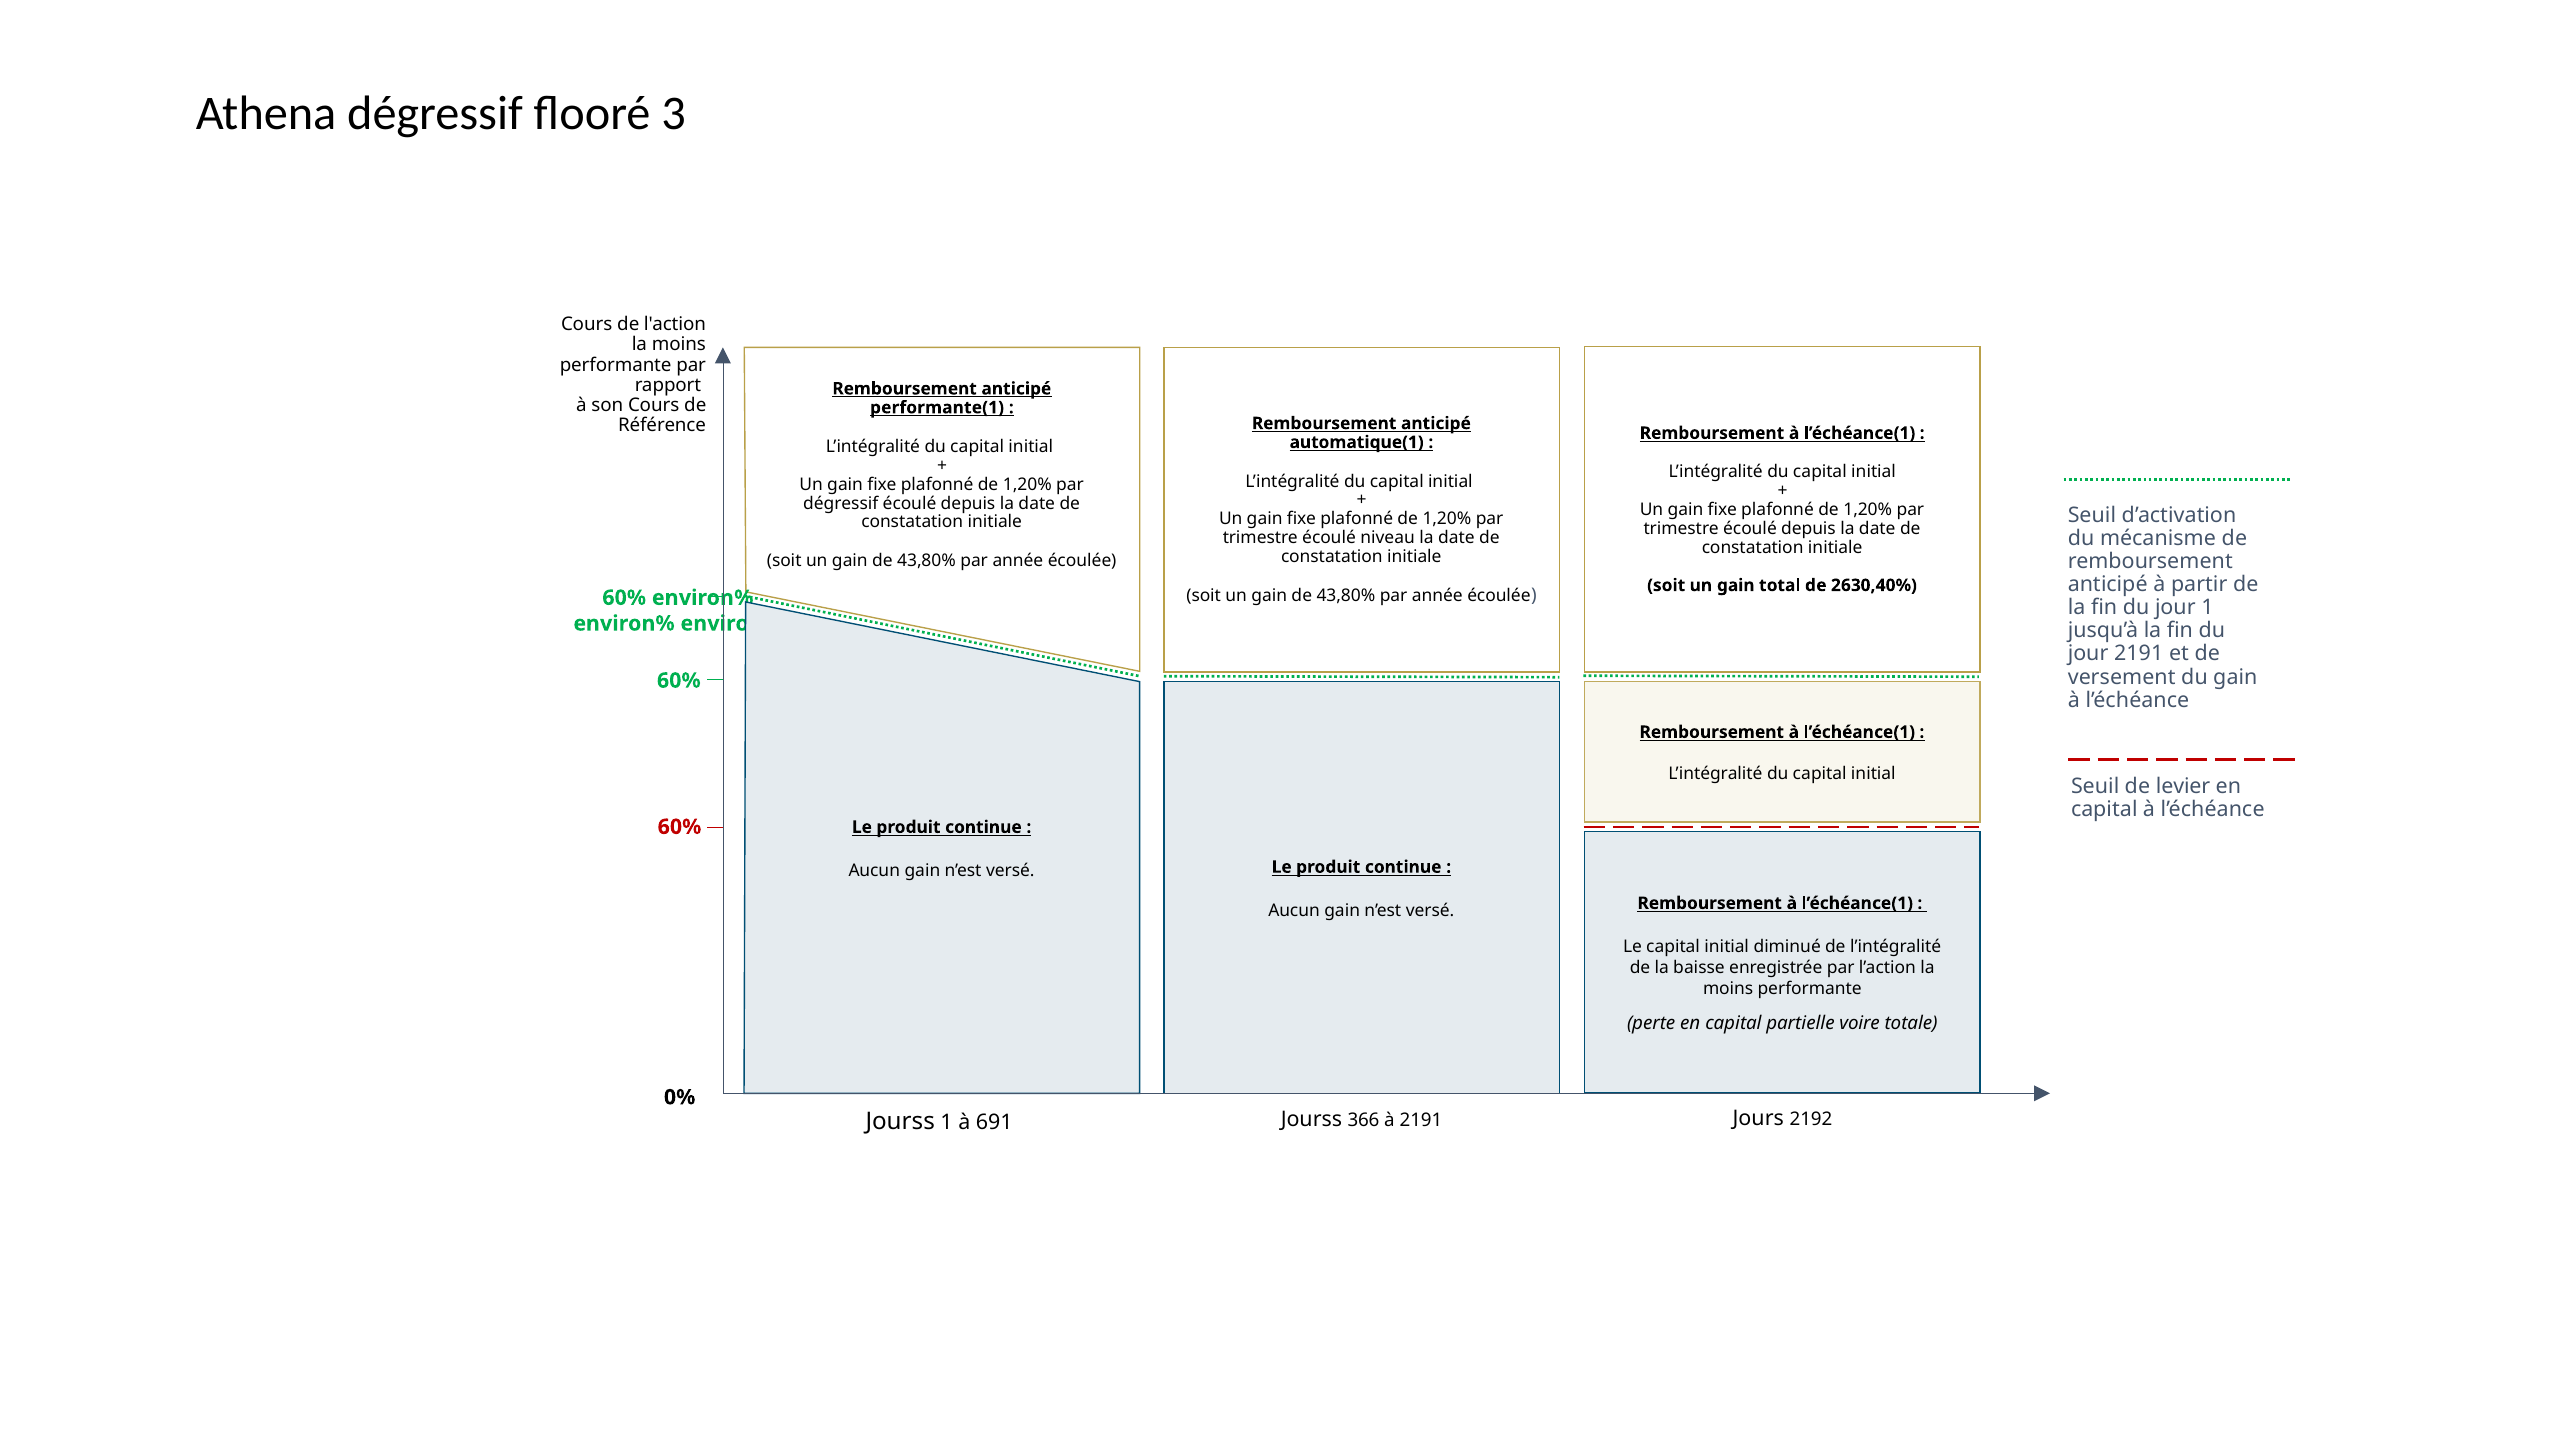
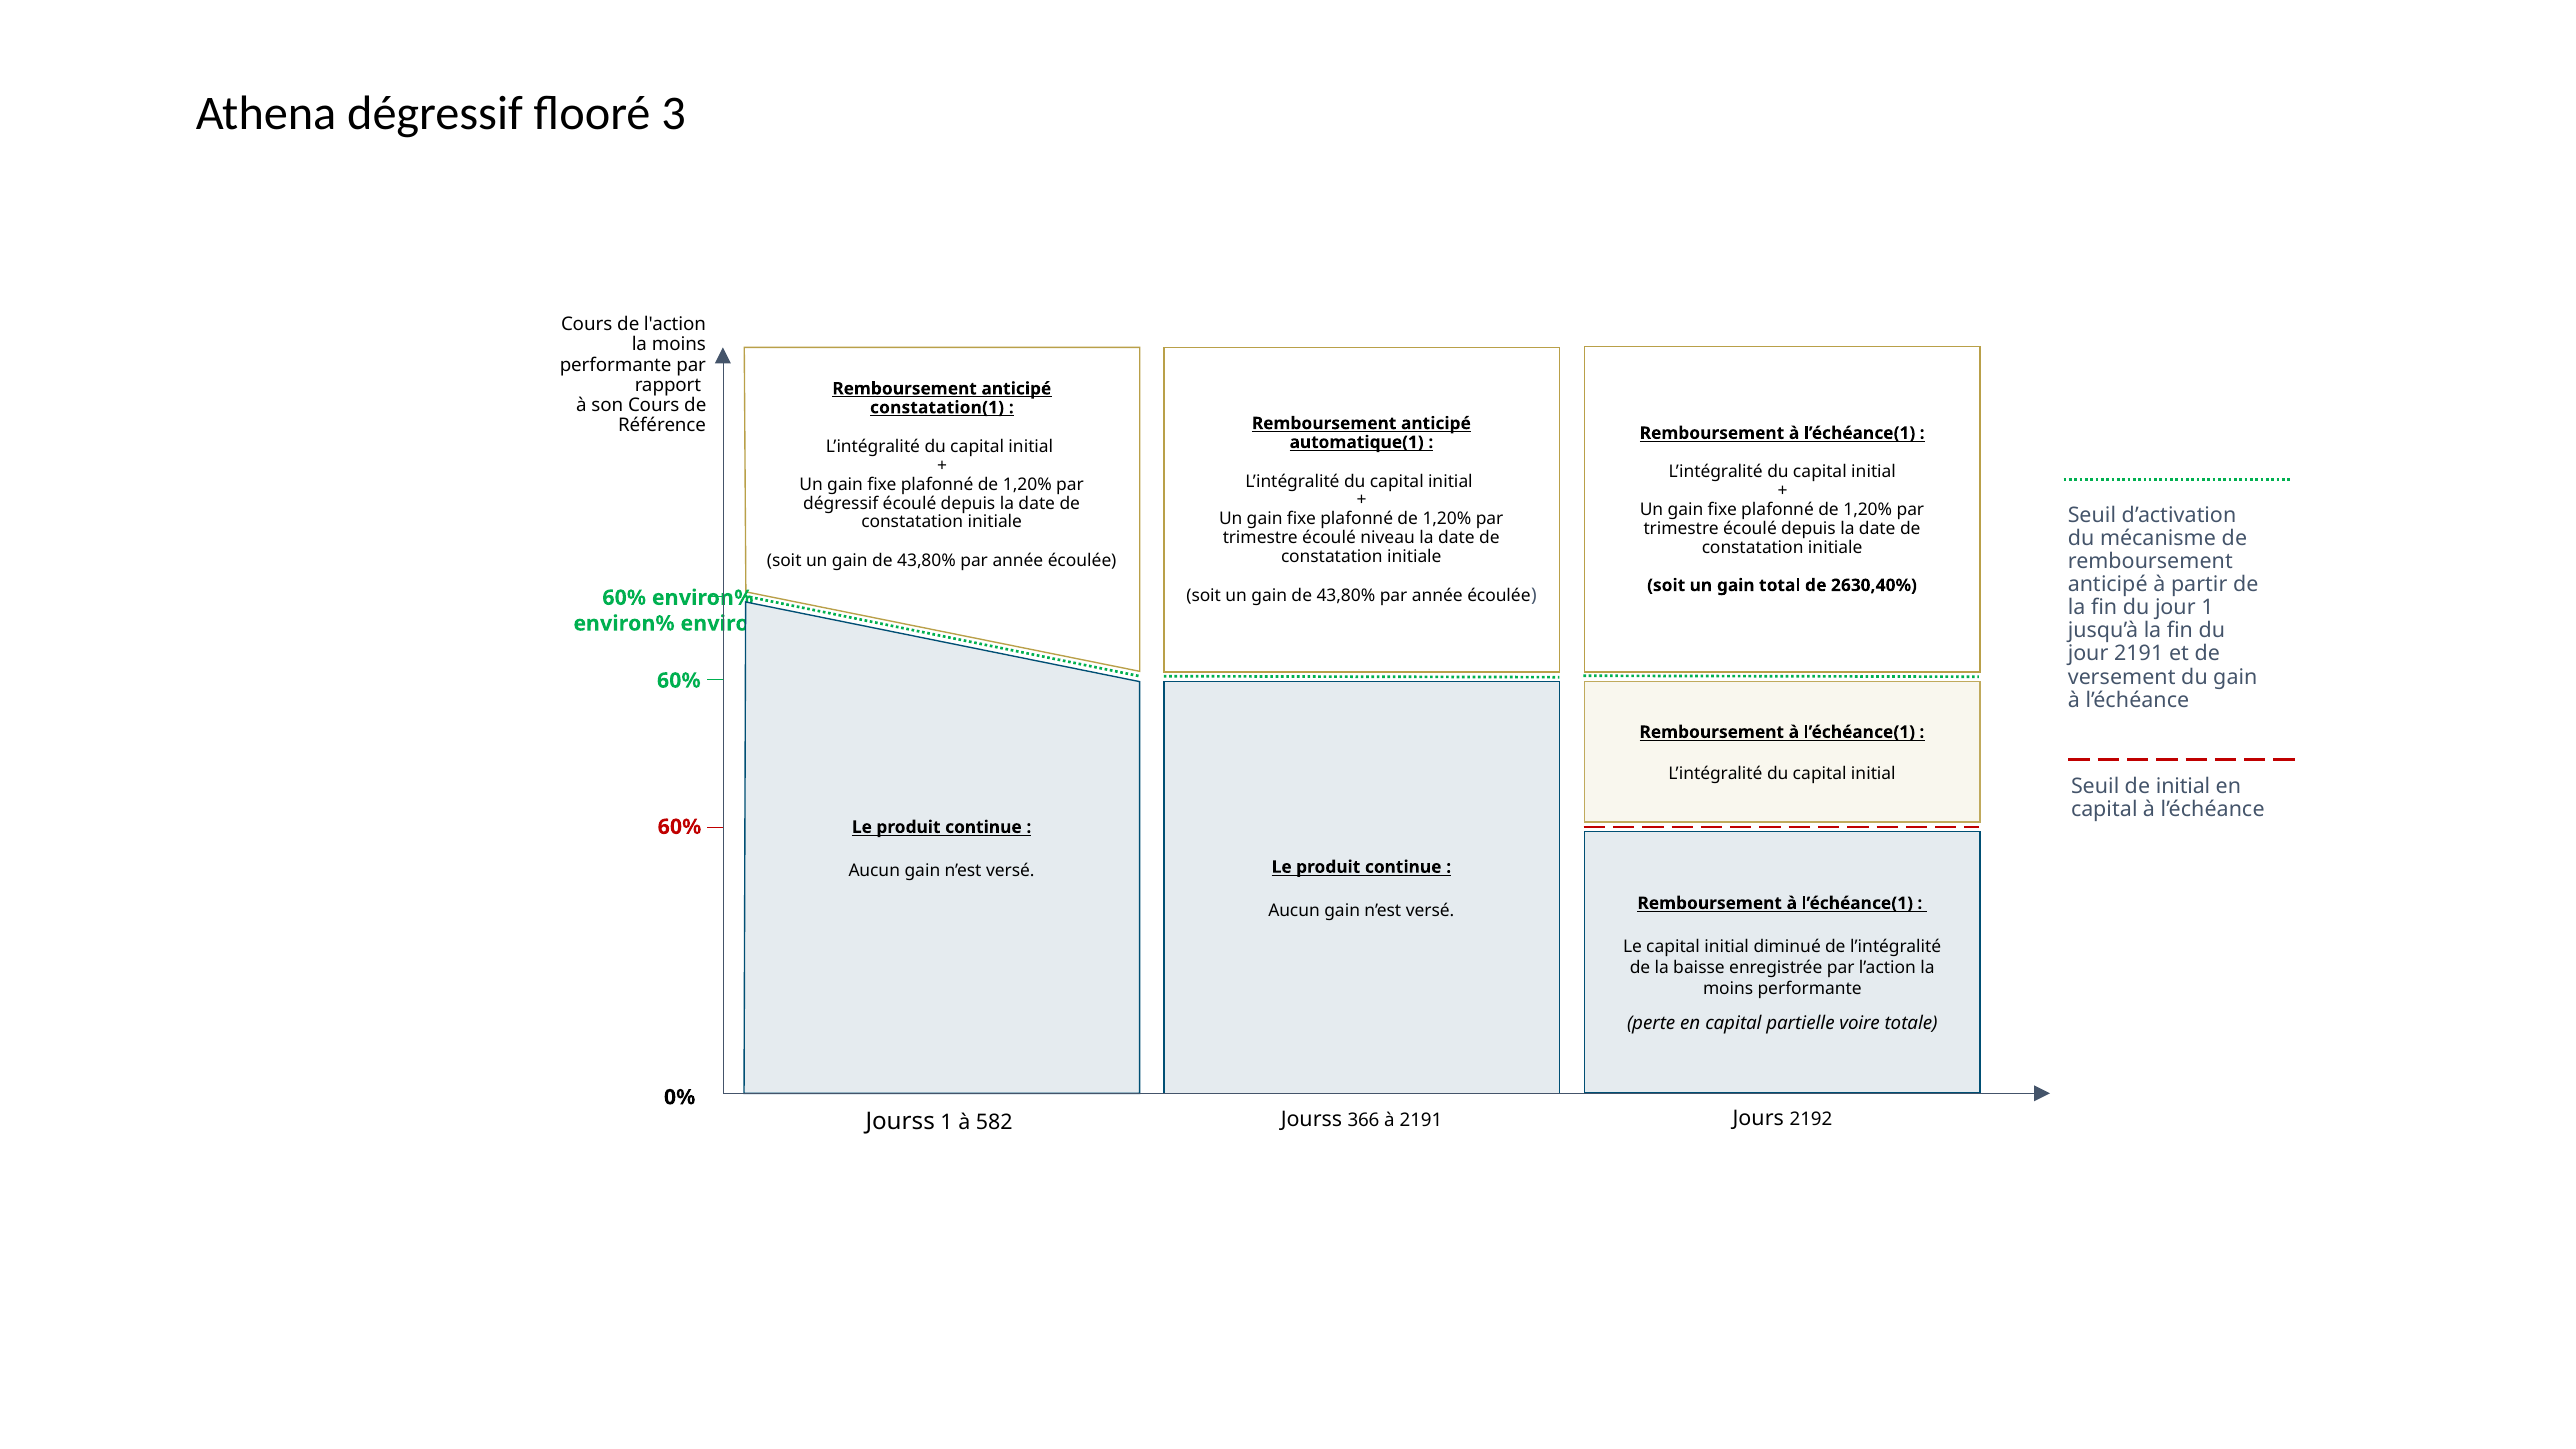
performante(1: performante(1 -> constatation(1
de levier: levier -> initial
691: 691 -> 582
